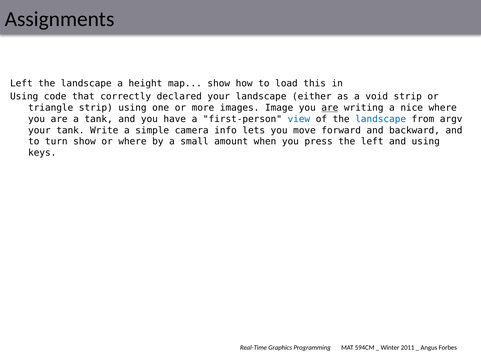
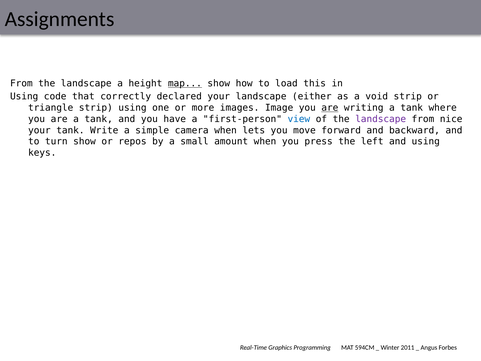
Left at (21, 83): Left -> From
map underline: none -> present
writing a nice: nice -> tank
landscape at (381, 119) colour: blue -> purple
argv: argv -> nice
camera info: info -> when
or where: where -> repos
